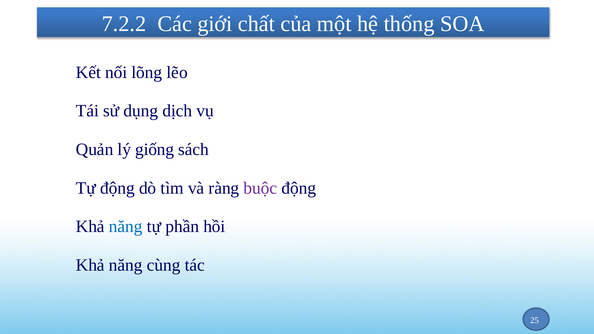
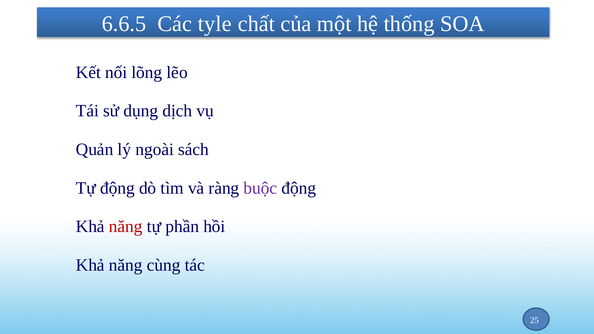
7.2.2: 7.2.2 -> 6.6.5
giới: giới -> tyle
giống: giống -> ngoài
năng at (126, 227) colour: blue -> red
